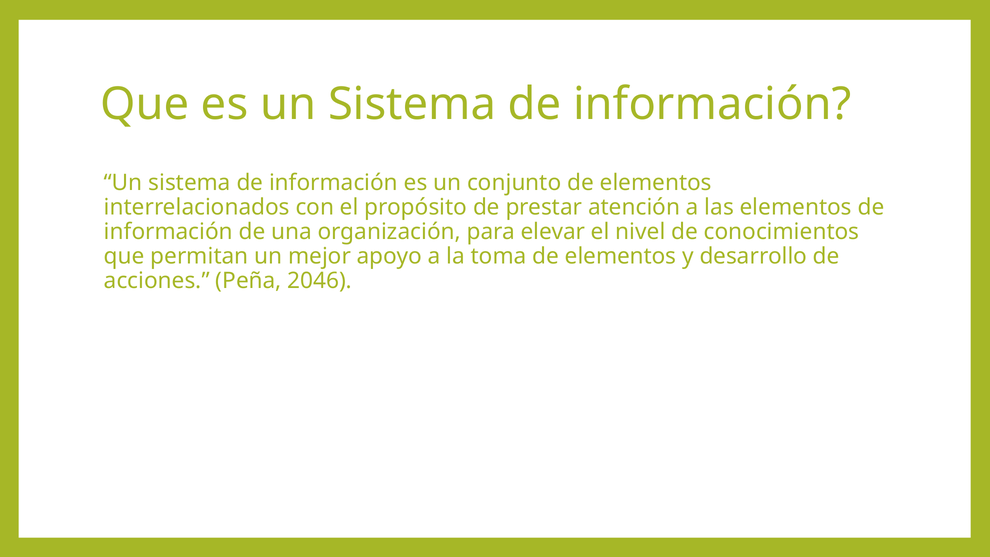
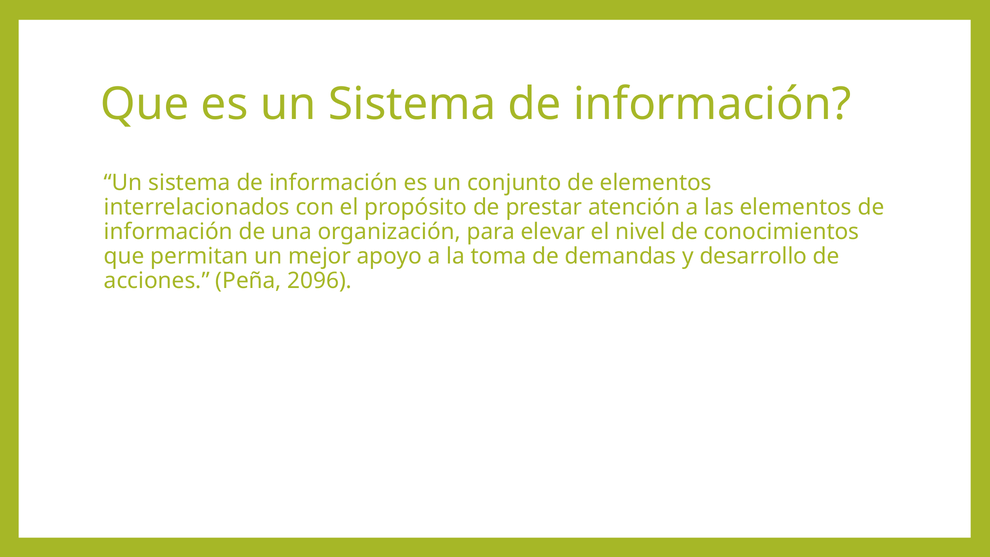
toma de elementos: elementos -> demandas
2046: 2046 -> 2096
